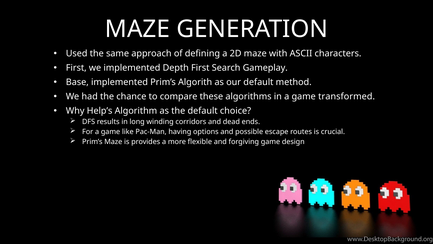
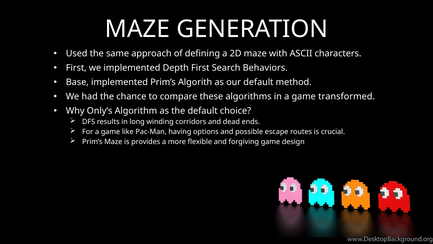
Gameplay: Gameplay -> Behaviors
Help’s: Help’s -> Only’s
